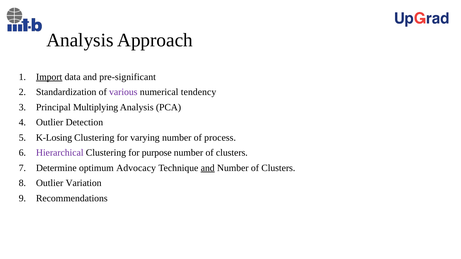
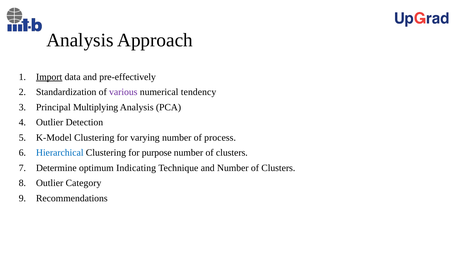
pre-significant: pre-significant -> pre-effectively
K-Losing: K-Losing -> K-Model
Hierarchical colour: purple -> blue
Advocacy: Advocacy -> Indicating
and at (208, 168) underline: present -> none
Variation: Variation -> Category
